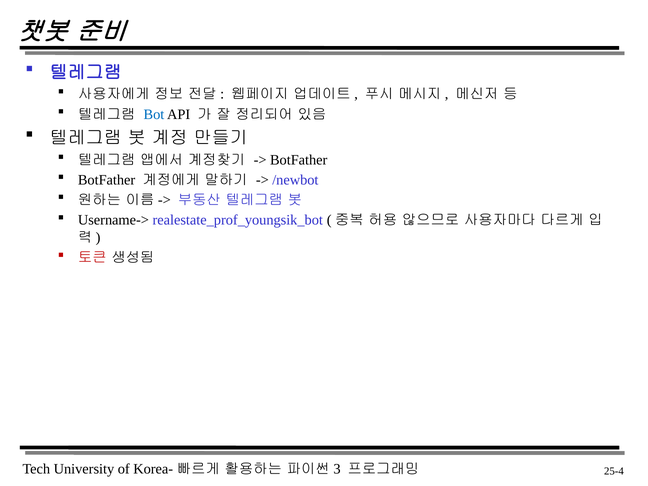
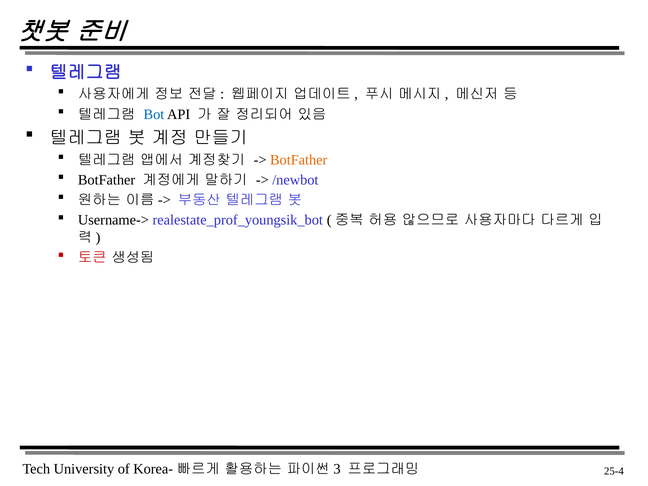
BotFather at (299, 160) colour: black -> orange
